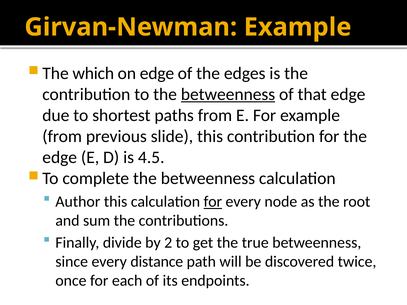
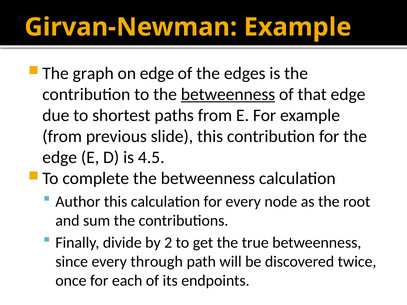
which: which -> graph
for at (213, 202) underline: present -> none
distance: distance -> through
